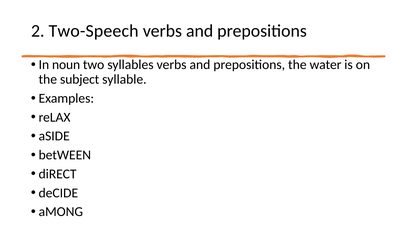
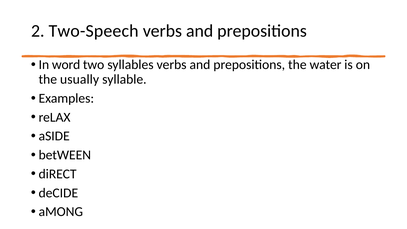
noun: noun -> word
subject: subject -> usually
